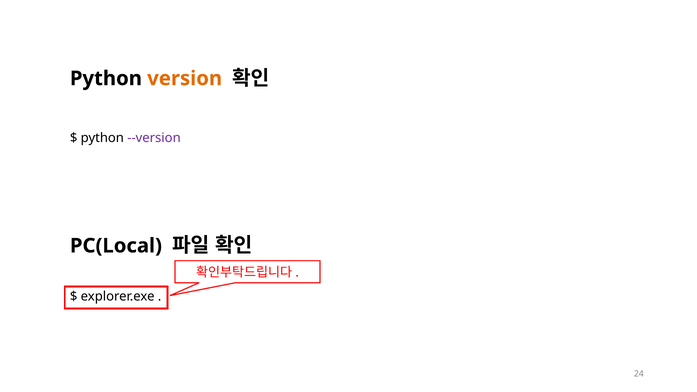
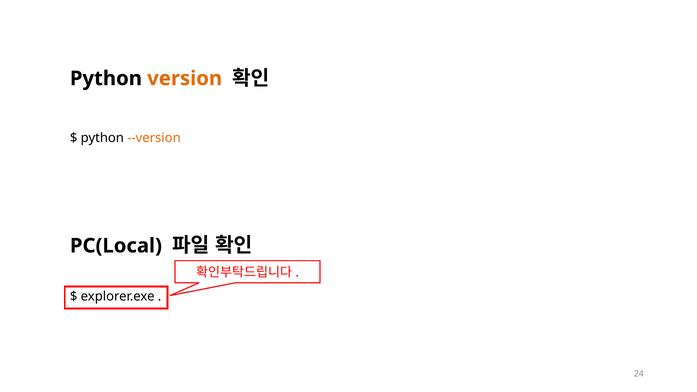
--version colour: purple -> orange
